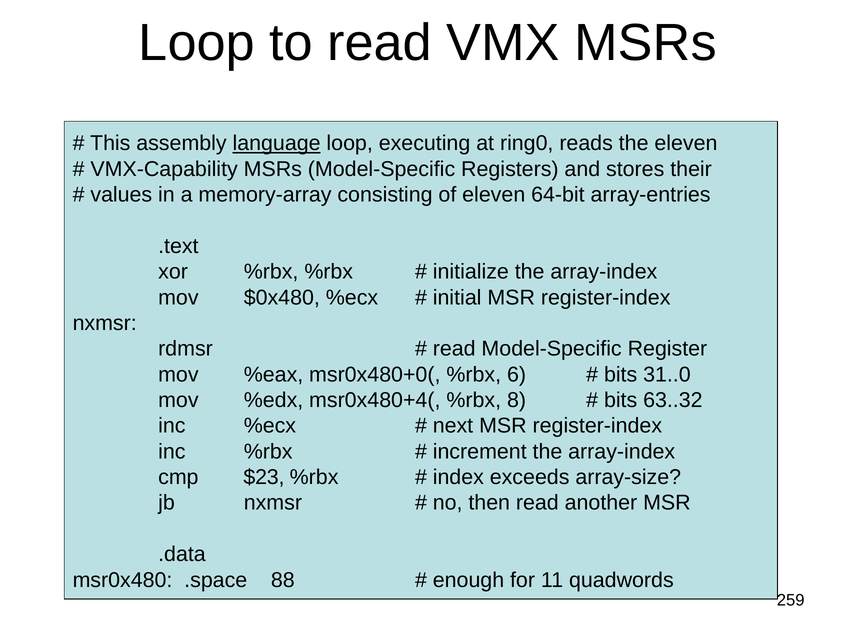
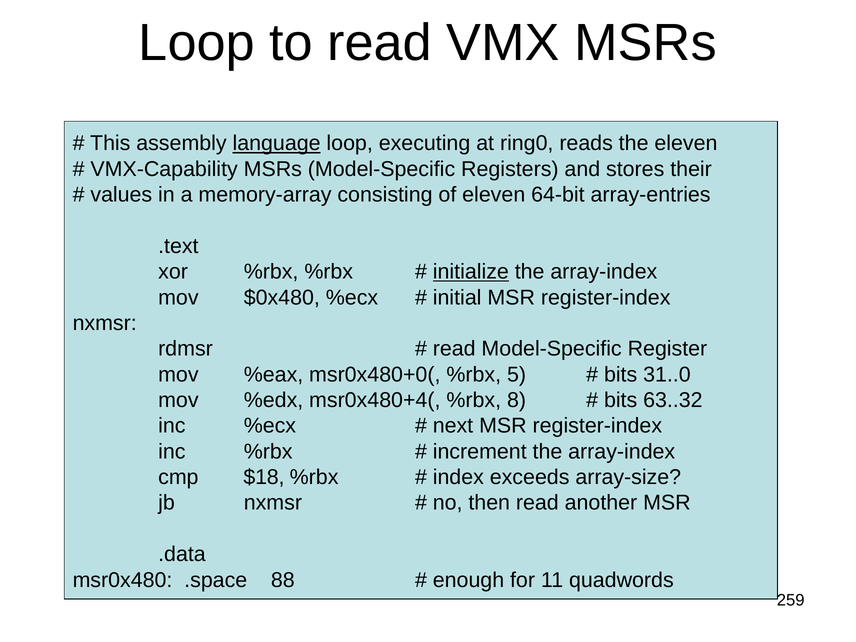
initialize underline: none -> present
6: 6 -> 5
$23: $23 -> $18
